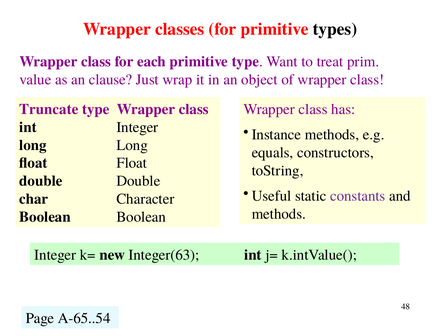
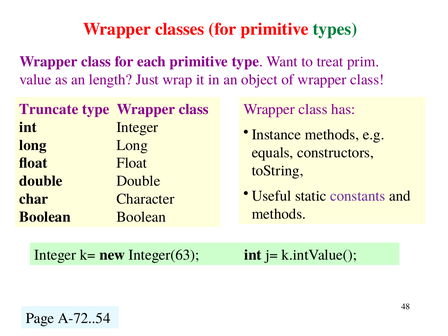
types colour: black -> green
clause: clause -> length
A-65..54: A-65..54 -> A-72..54
